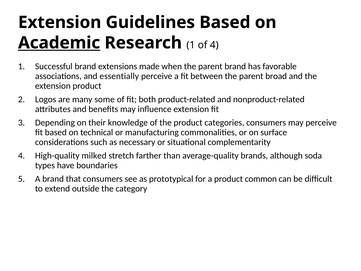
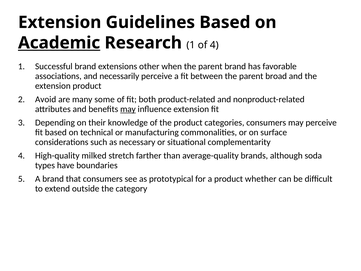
made: made -> other
essentially: essentially -> necessarily
Logos: Logos -> Avoid
may at (128, 109) underline: none -> present
common: common -> whether
